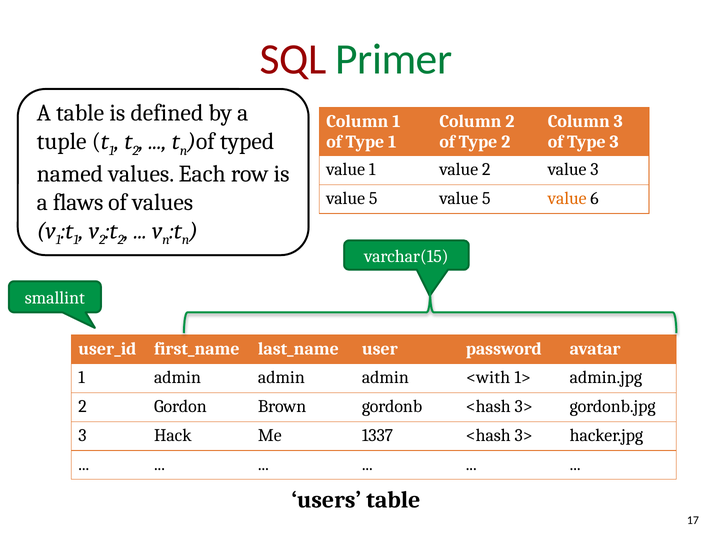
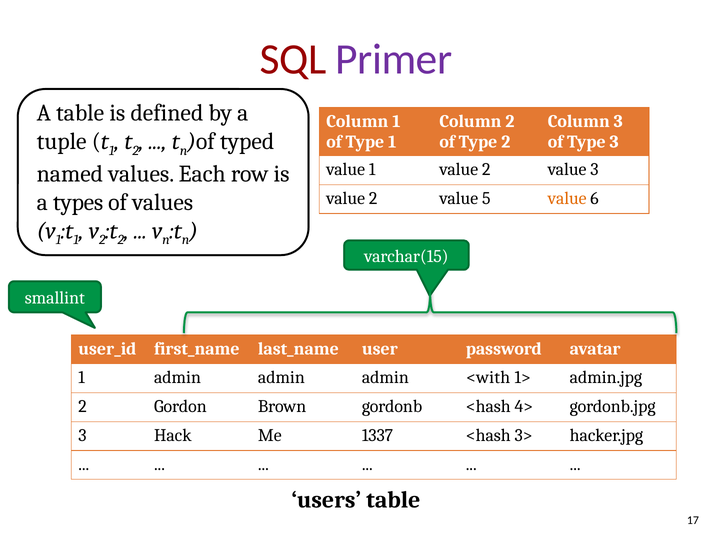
Primer colour: green -> purple
5 at (373, 198): 5 -> 2
flaws: flaws -> types
gordonb <hash 3>: 3> -> 4>
